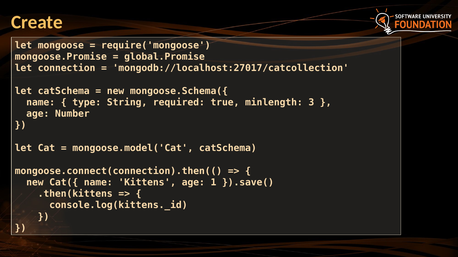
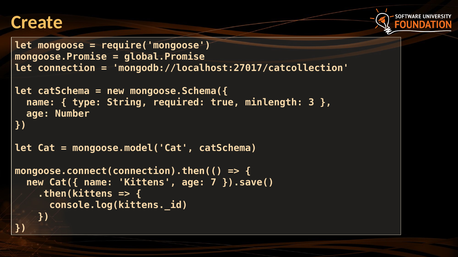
1: 1 -> 7
